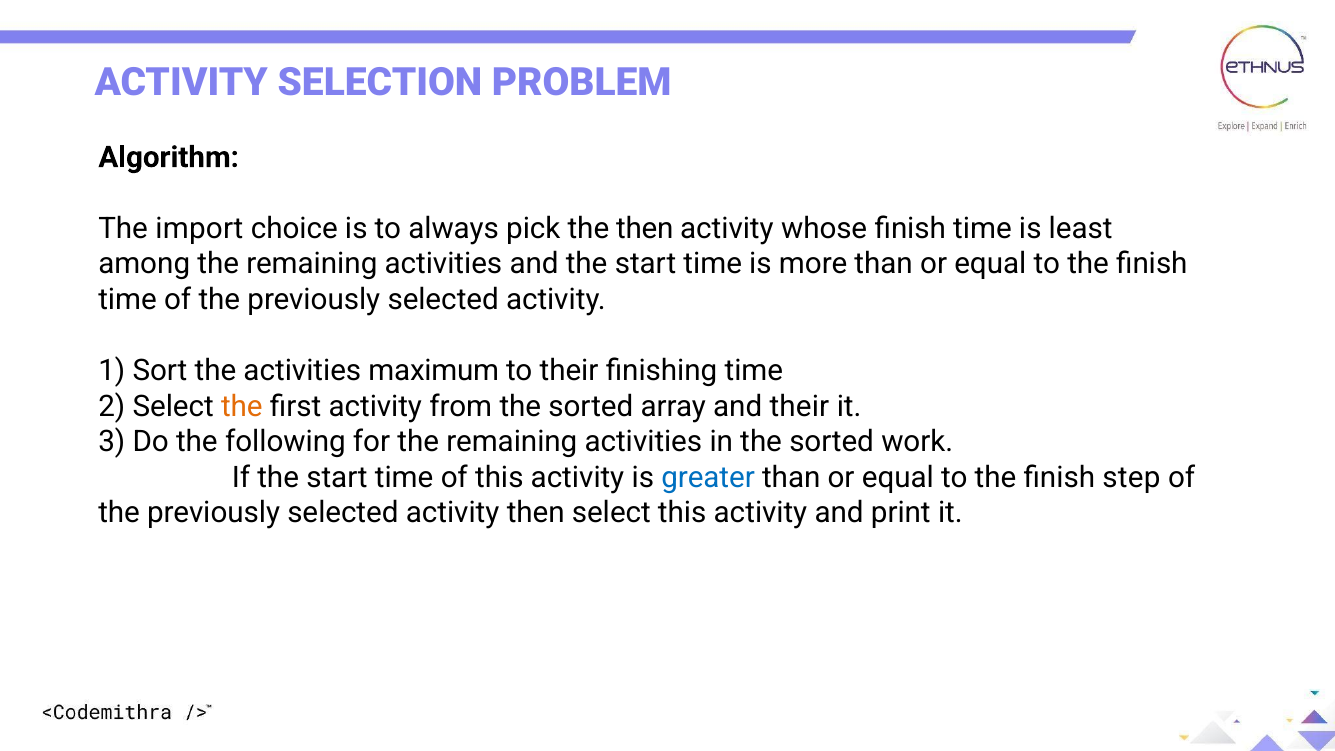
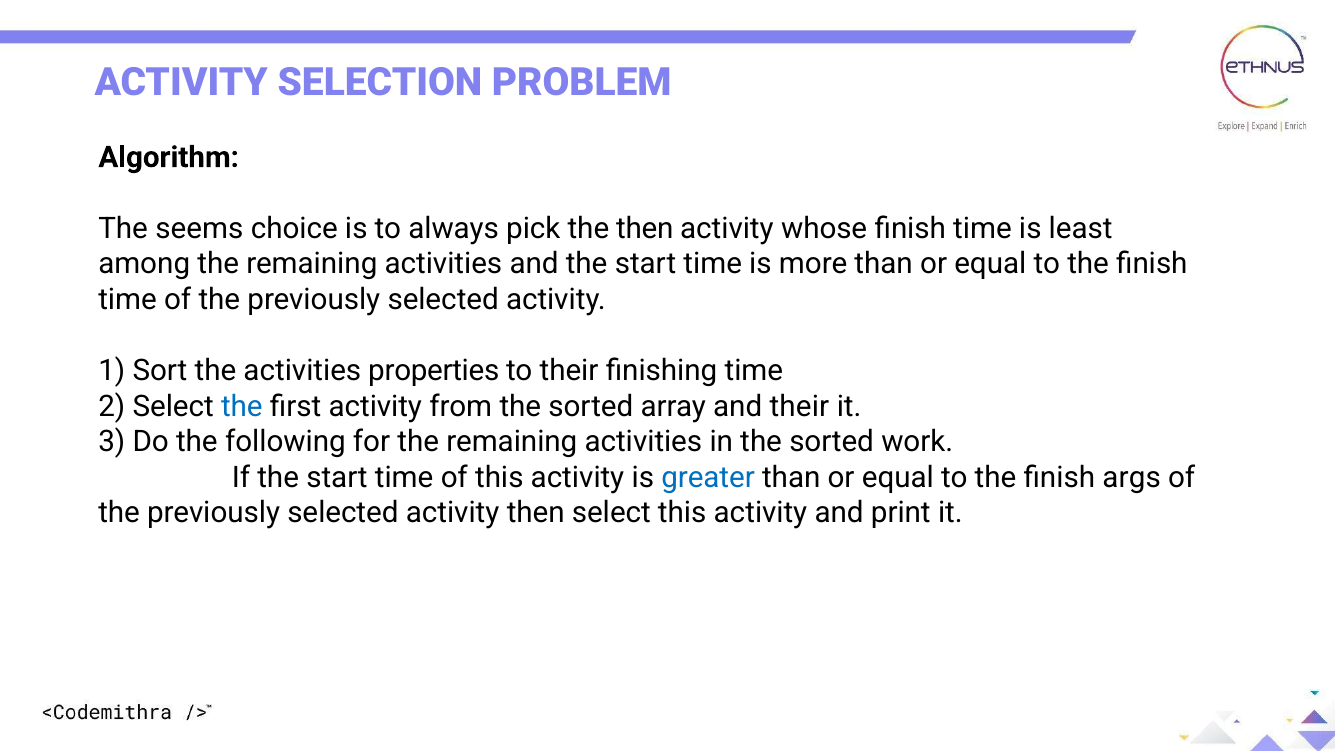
import: import -> seems
maximum: maximum -> properties
the at (242, 406) colour: orange -> blue
step: step -> args
